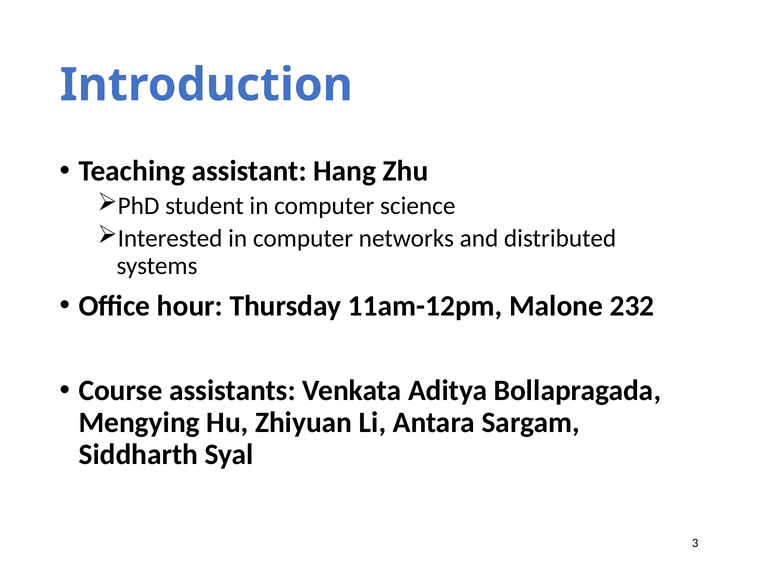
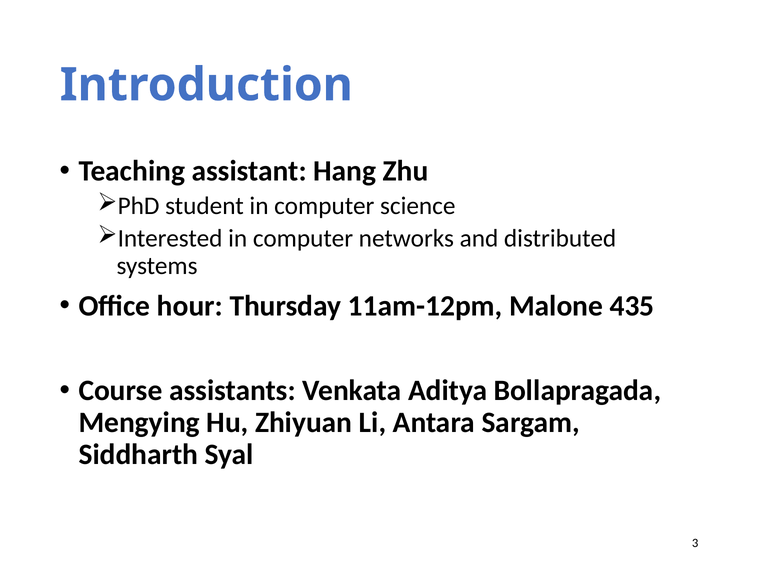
232: 232 -> 435
